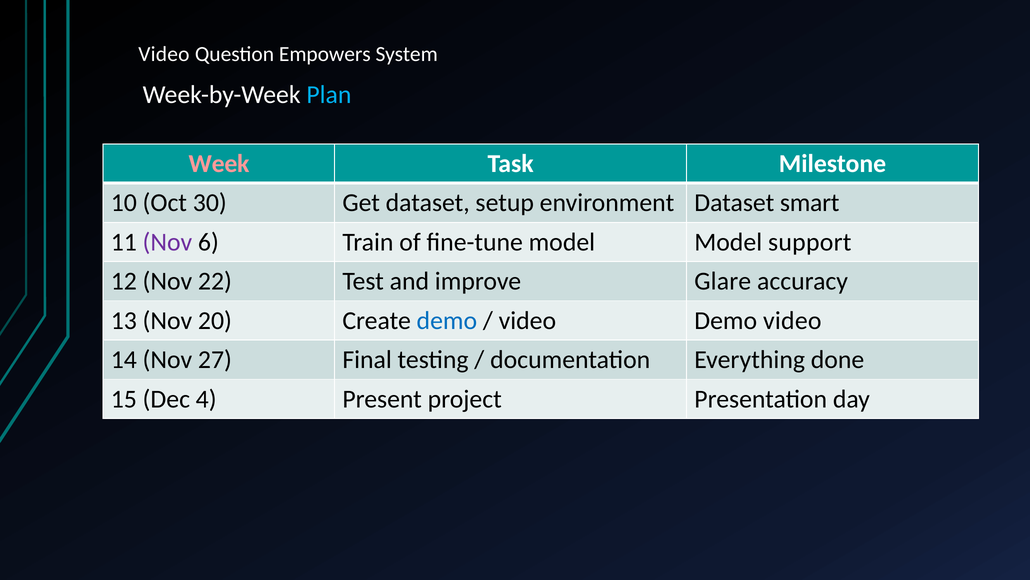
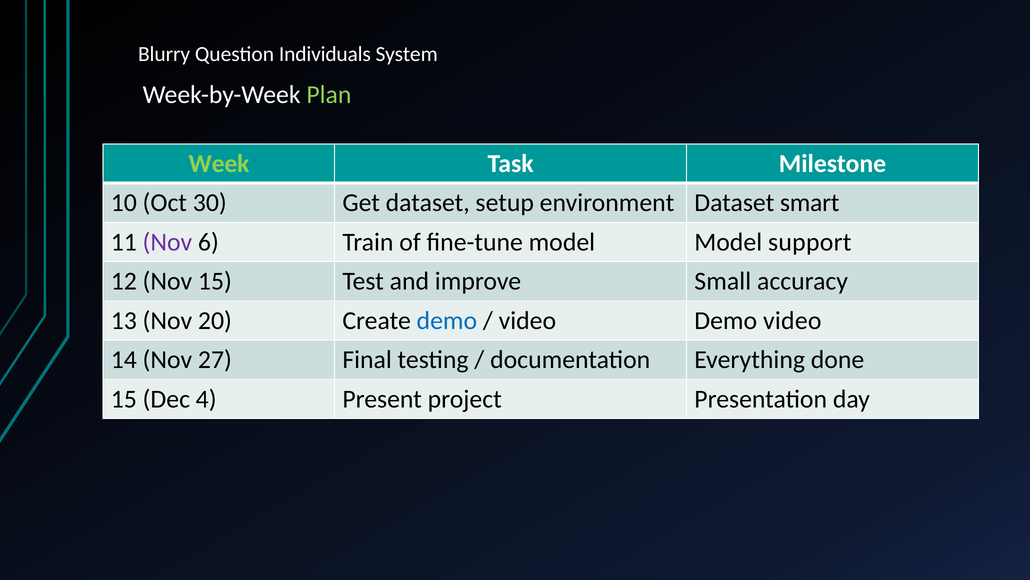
Video at (164, 54): Video -> Blurry
Empowers: Empowers -> Individuals
Plan colour: light blue -> light green
Week colour: pink -> light green
Nov 22: 22 -> 15
Glare: Glare -> Small
